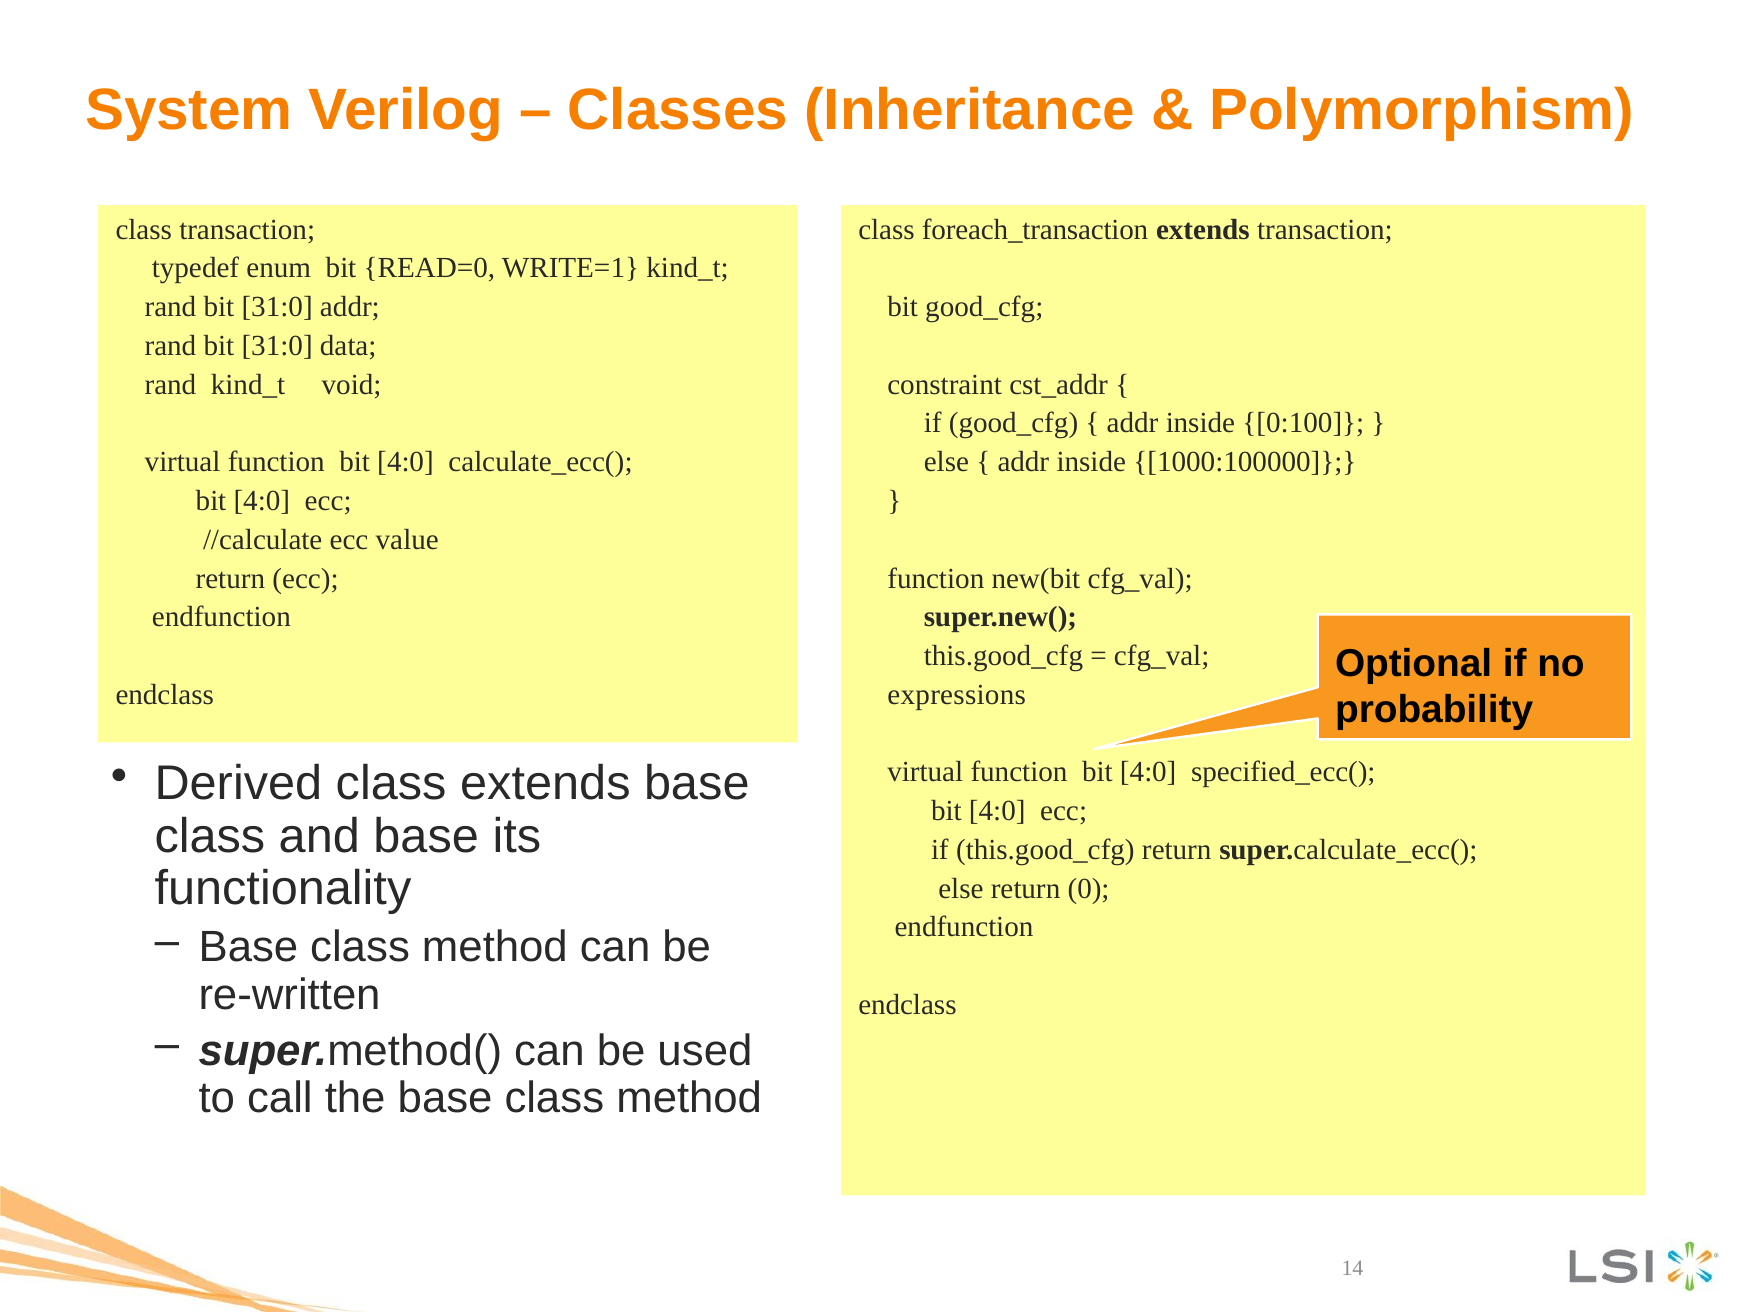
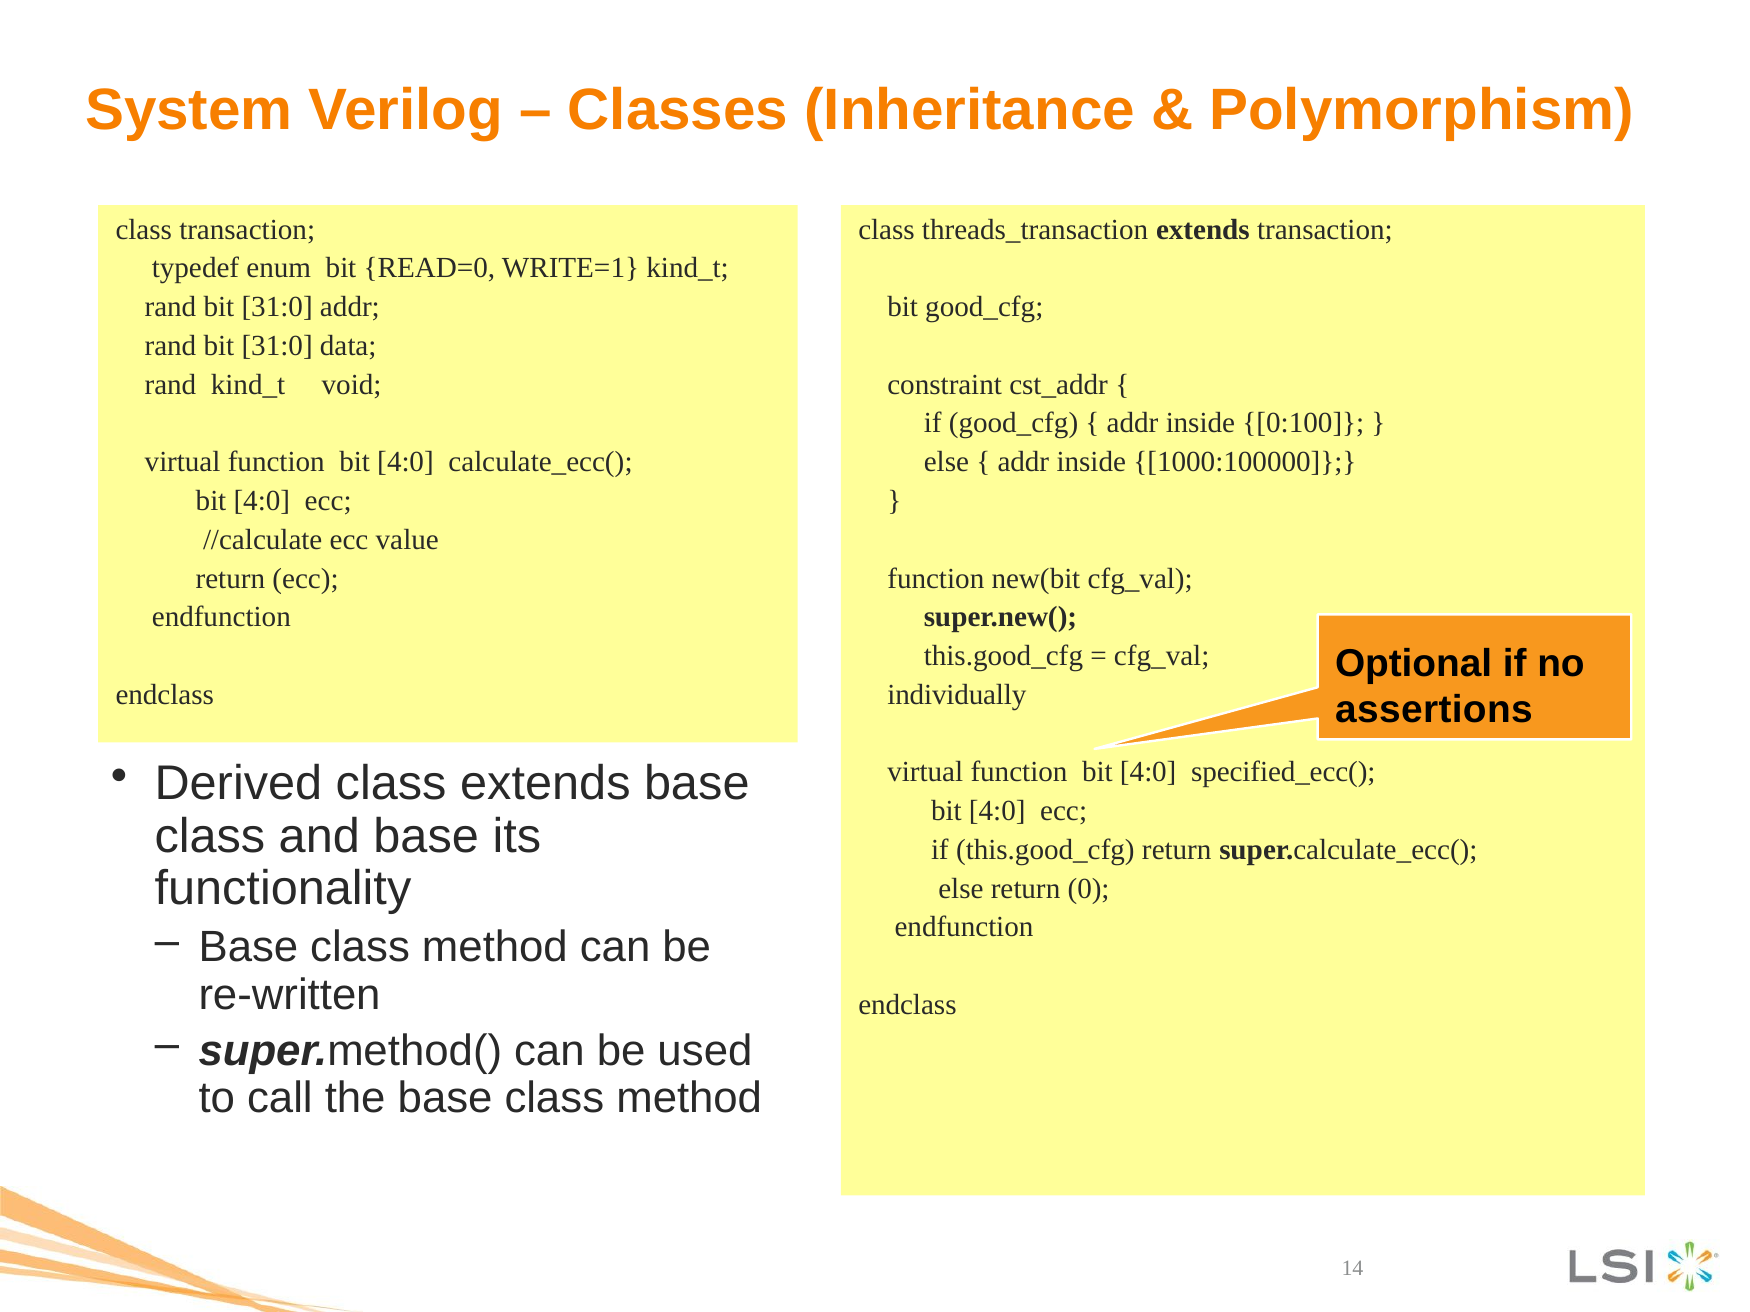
foreach_transaction: foreach_transaction -> threads_transaction
expressions: expressions -> individually
probability: probability -> assertions
